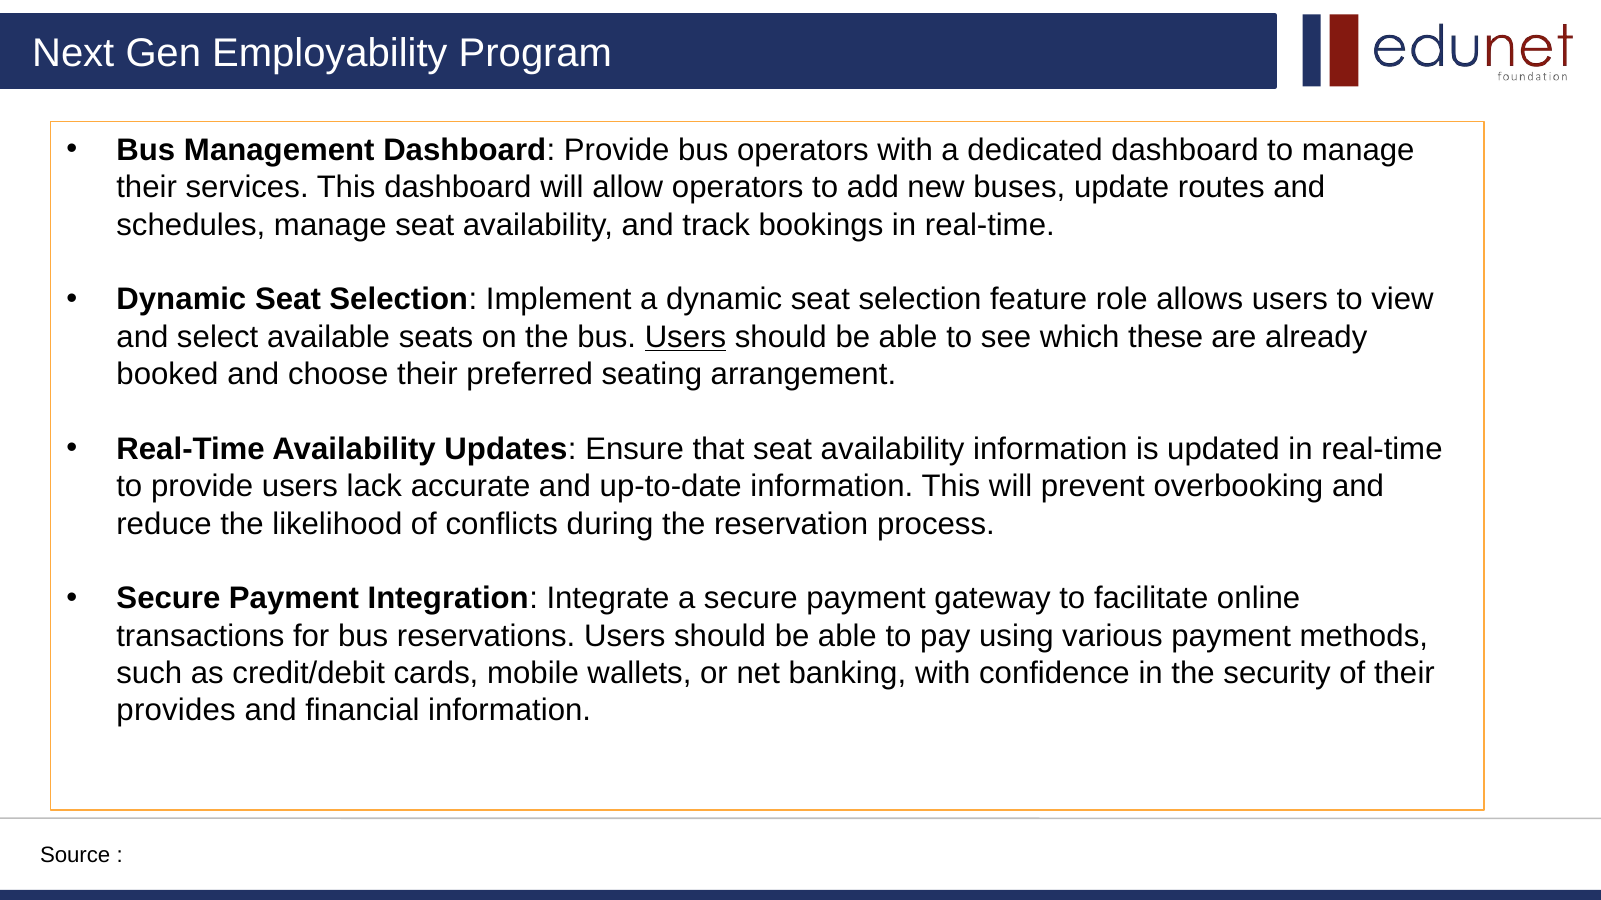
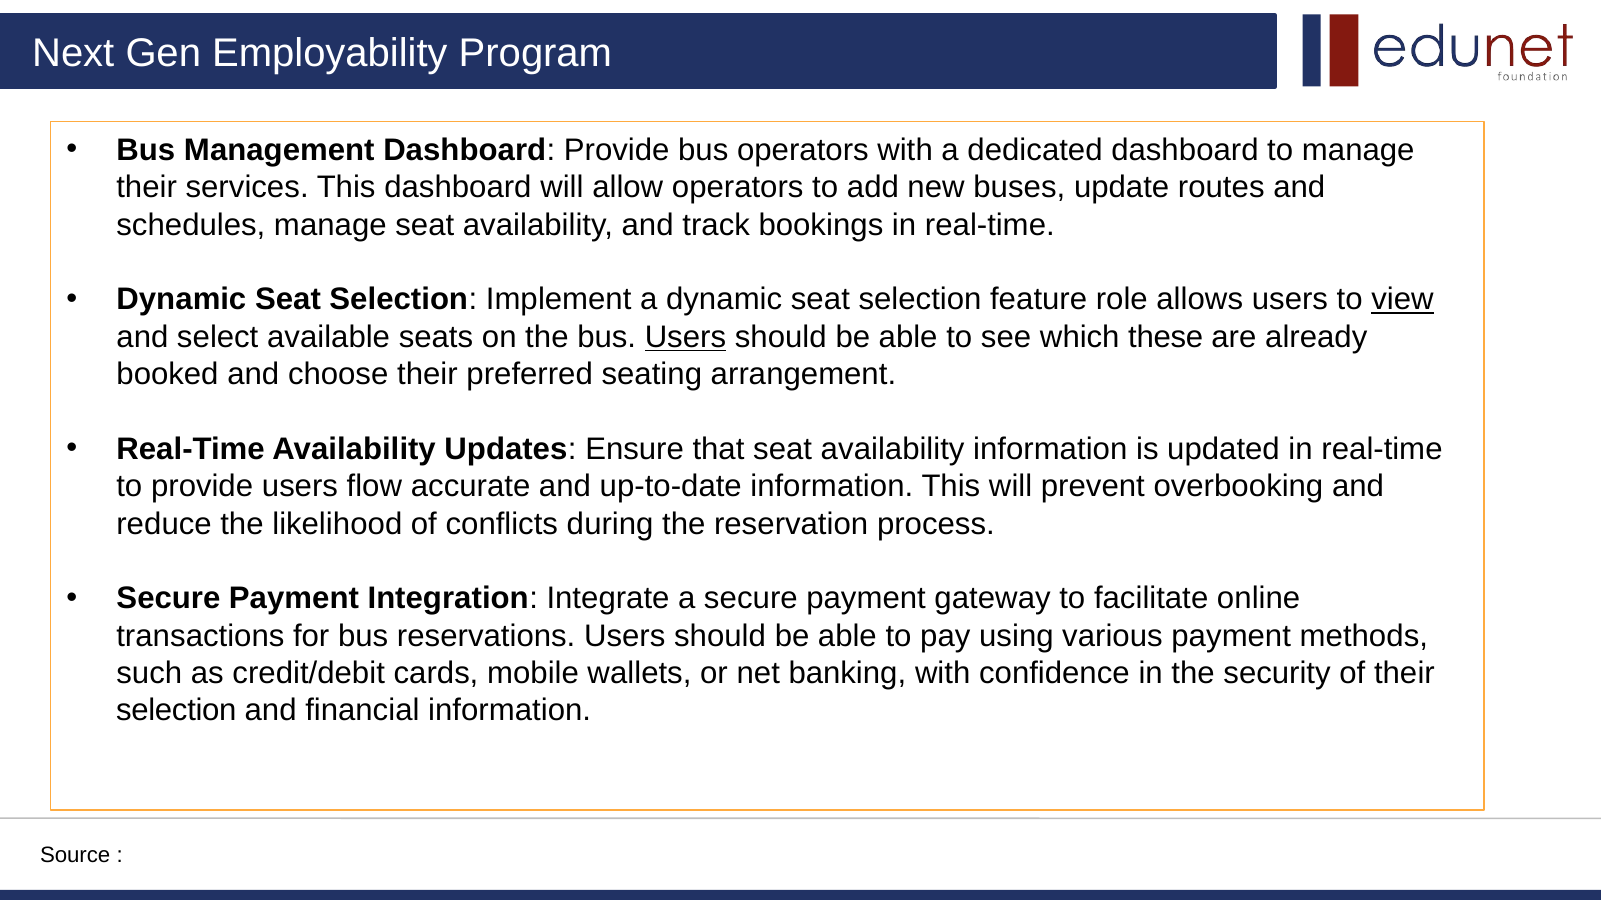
view underline: none -> present
lack: lack -> flow
provides at (176, 711): provides -> selection
